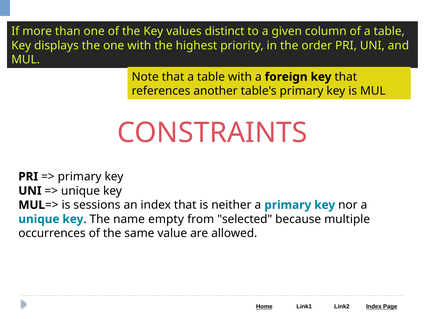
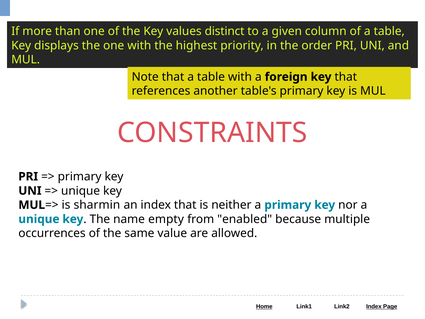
sessions: sessions -> sharmin
selected: selected -> enabled
